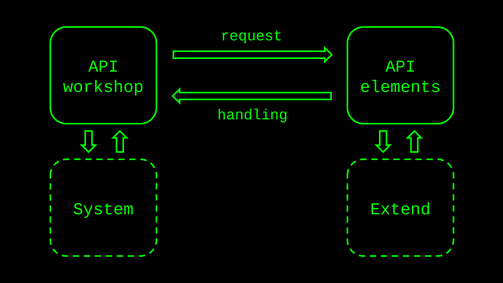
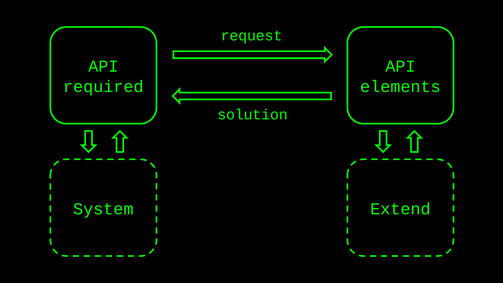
workshop: workshop -> required
handling: handling -> solution
